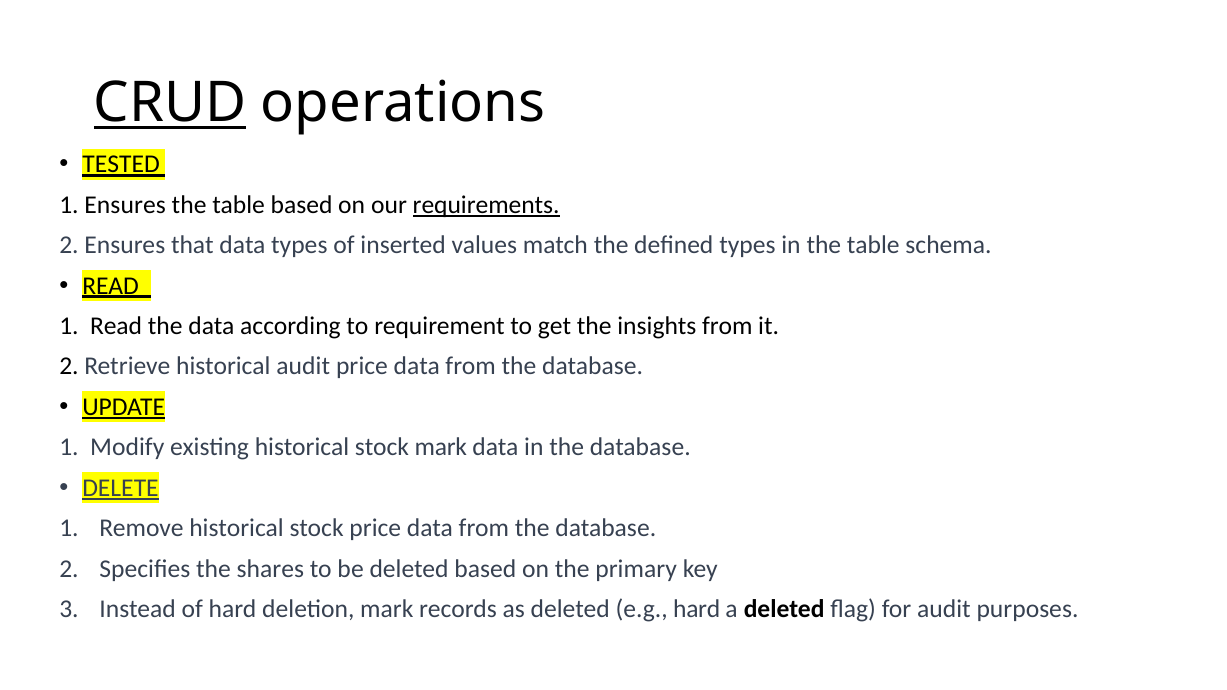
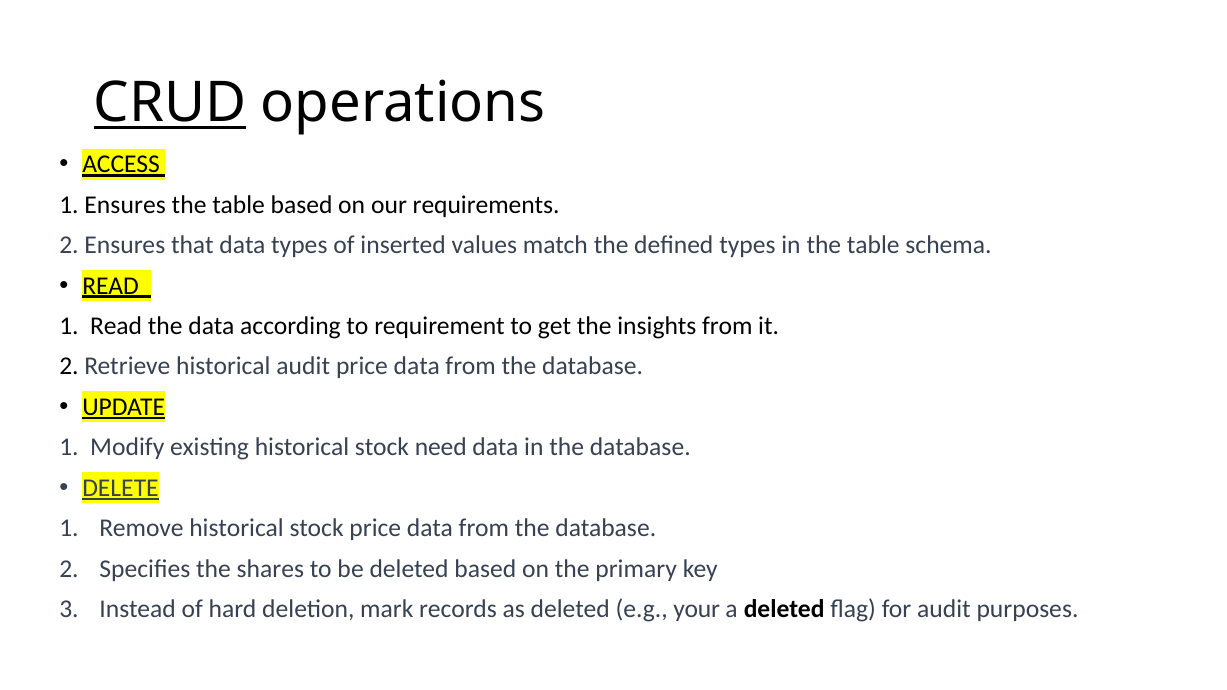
TESTED: TESTED -> ACCESS
requirements underline: present -> none
stock mark: mark -> need
e.g hard: hard -> your
